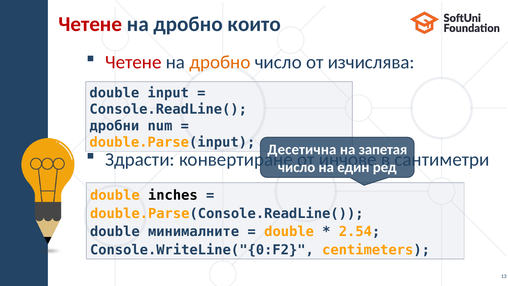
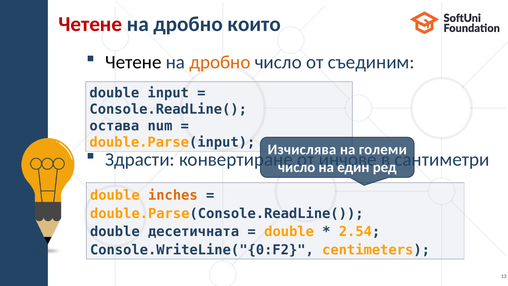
Четене at (133, 62) colour: red -> black
изчислява: изчислява -> съединим
дробни: дробни -> остава
Десетична: Десетична -> Изчислява
запетая: запетая -> големи
inches colour: black -> orange
минималните: минималните -> десетичната
